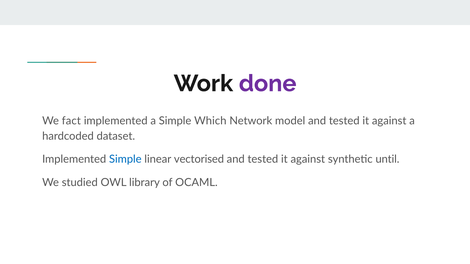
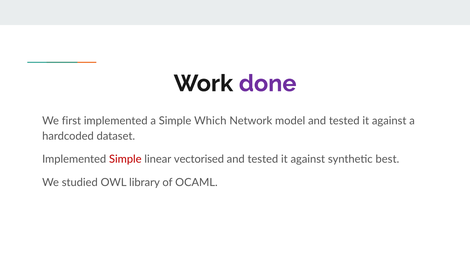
fact: fact -> first
Simple at (125, 160) colour: blue -> red
until: until -> best
